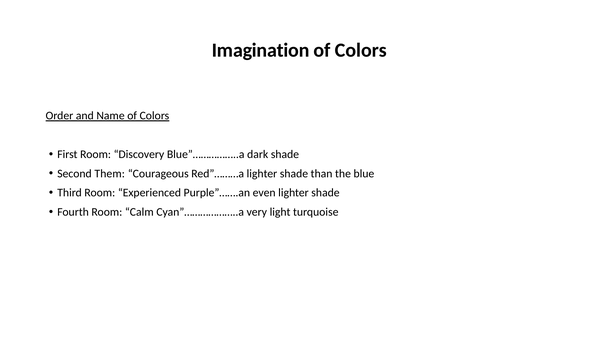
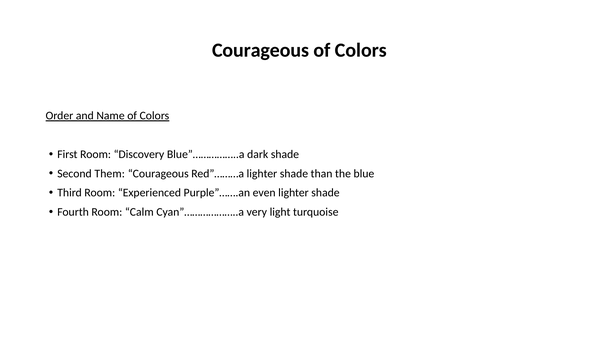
Imagination at (261, 50): Imagination -> Courageous
